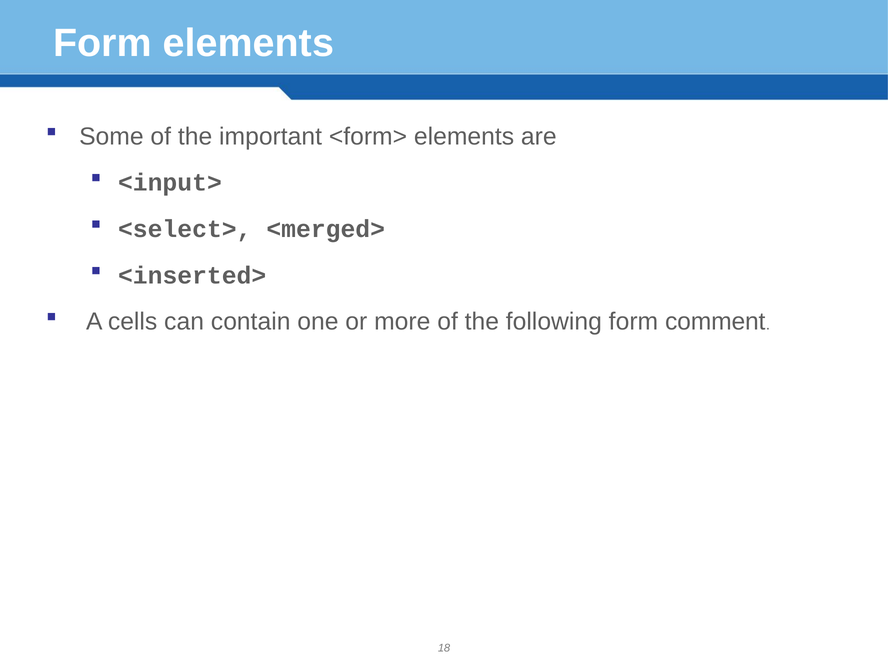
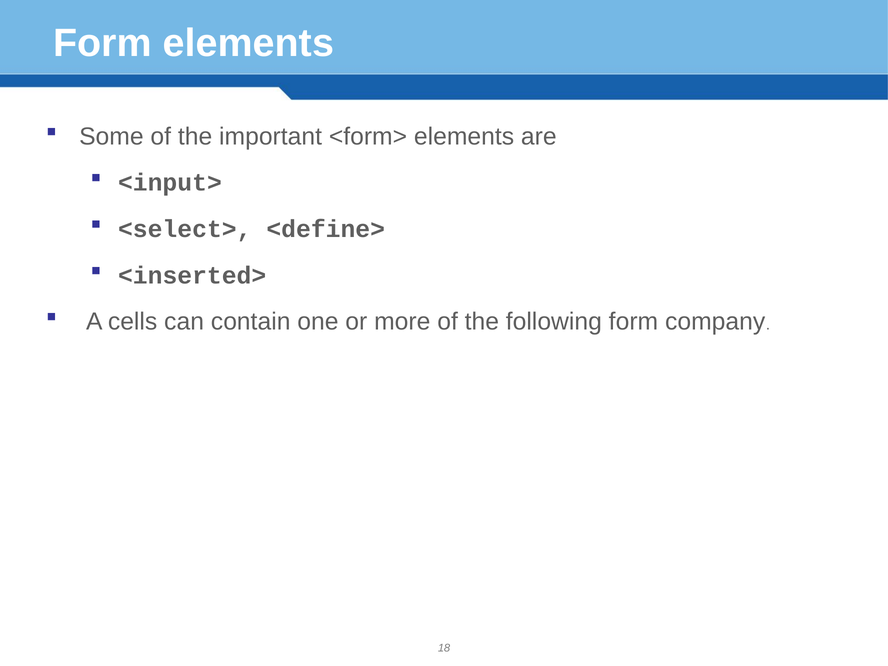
<merged>: <merged> -> <define>
comment: comment -> company
